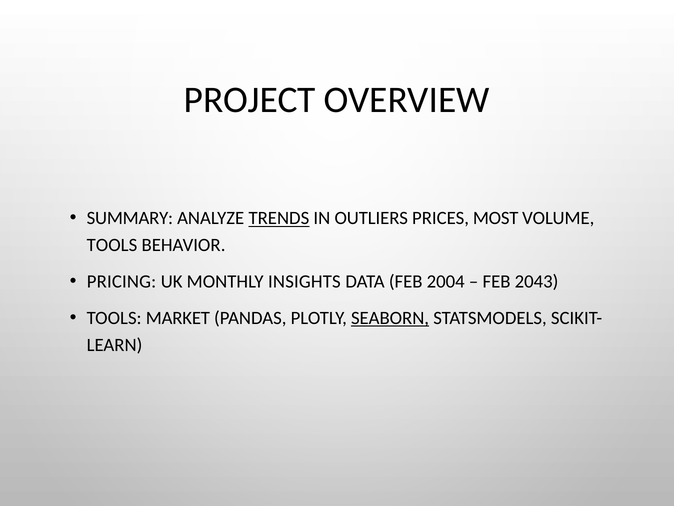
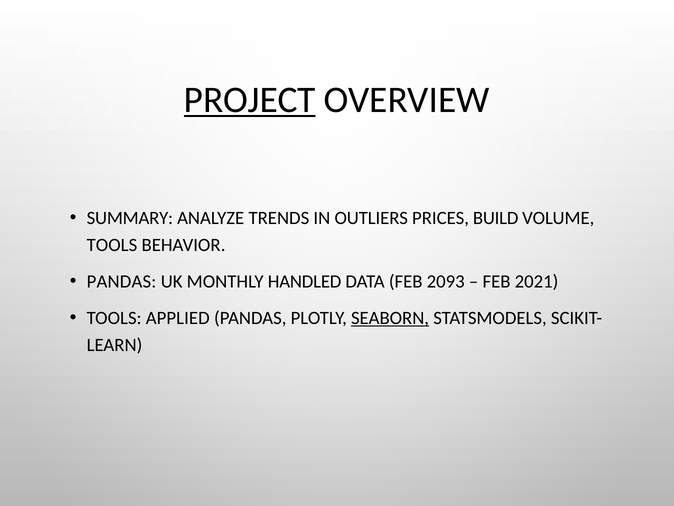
PROJECT underline: none -> present
TRENDS underline: present -> none
MOST: MOST -> BUILD
PRICING at (122, 281): PRICING -> PANDAS
INSIGHTS: INSIGHTS -> HANDLED
2004: 2004 -> 2093
2043: 2043 -> 2021
MARKET: MARKET -> APPLIED
